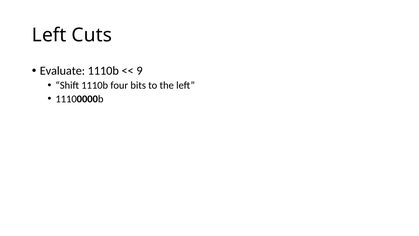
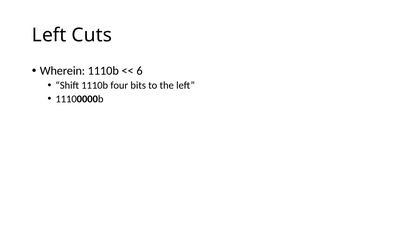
Evaluate: Evaluate -> Wherein
9: 9 -> 6
